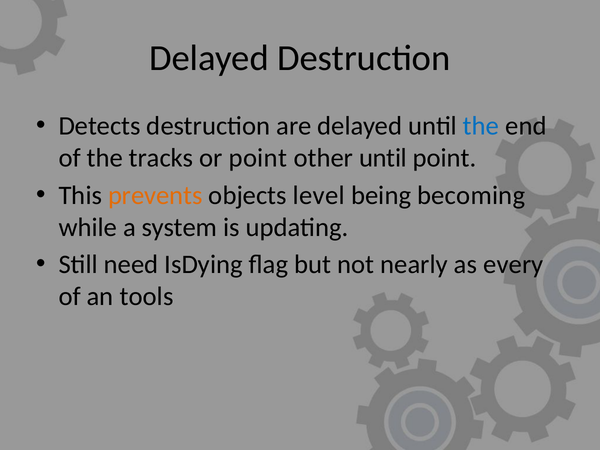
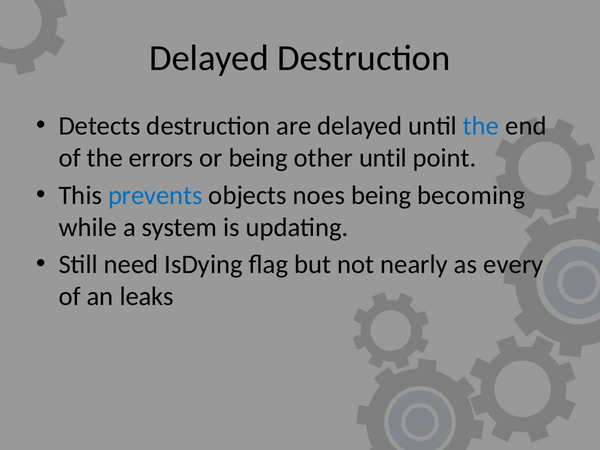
tracks: tracks -> errors
or point: point -> being
prevents colour: orange -> blue
level: level -> noes
tools: tools -> leaks
